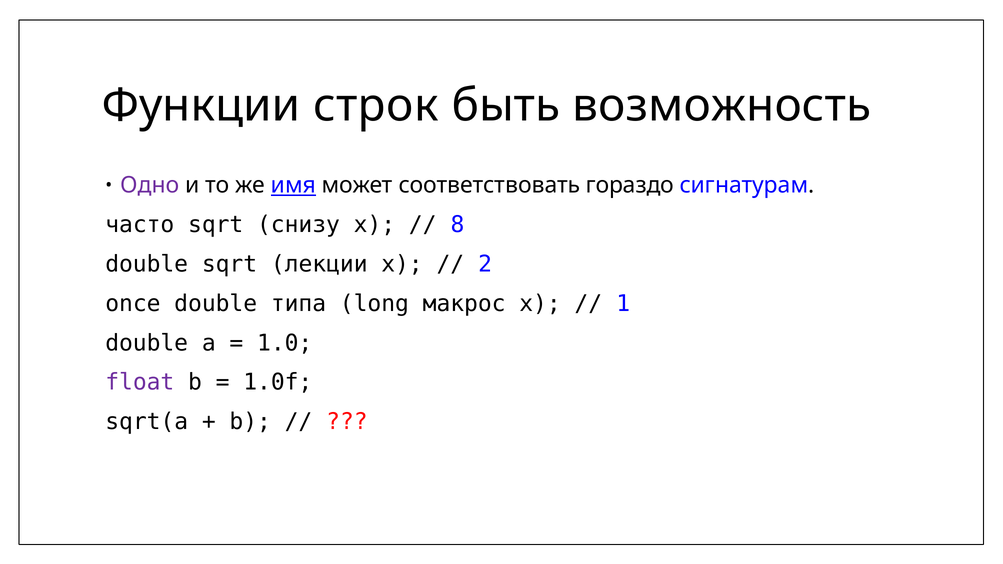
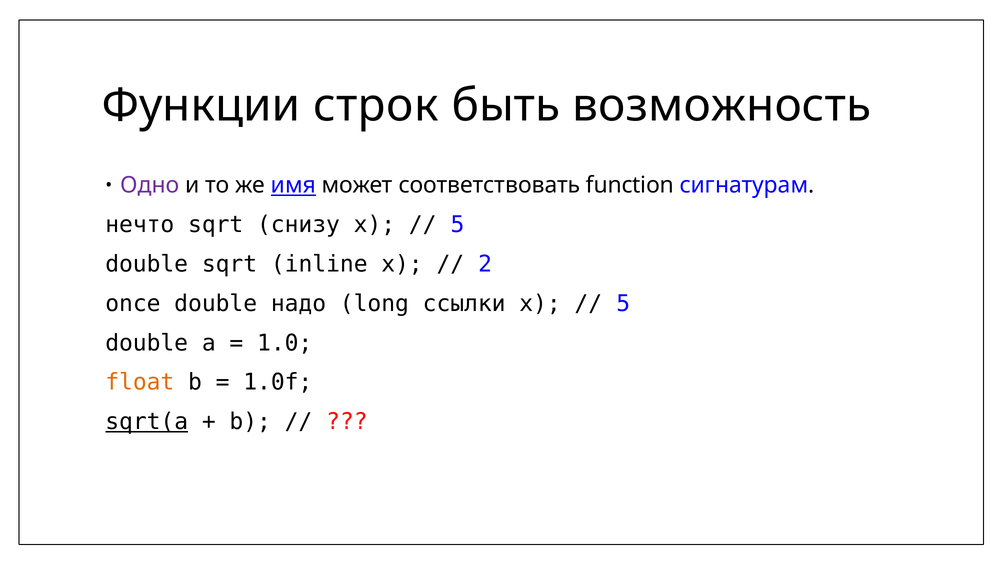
гораздо: гораздо -> function
часто: часто -> нечто
8 at (458, 225): 8 -> 5
лекции: лекции -> inline
типа: типа -> надо
макрос: макрос -> ссылки
1 at (623, 304): 1 -> 5
float colour: purple -> orange
sqrt(a underline: none -> present
